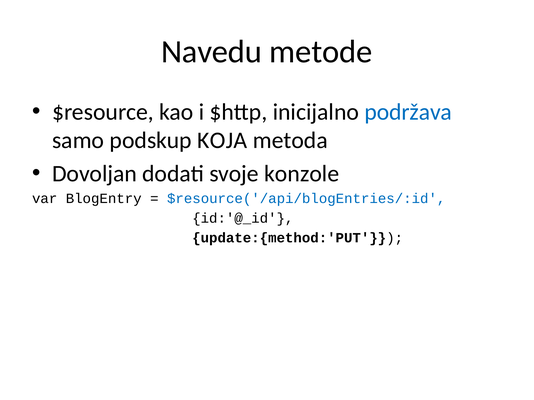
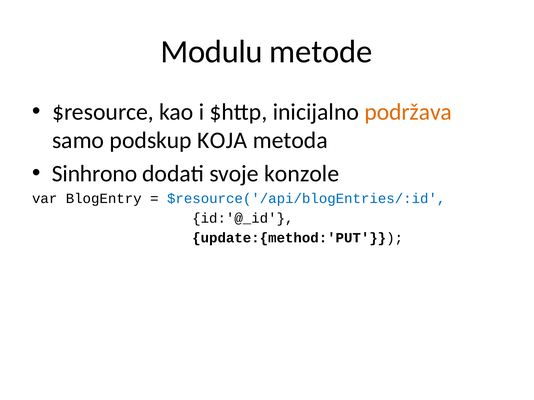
Navedu: Navedu -> Modulu
podržava colour: blue -> orange
Dovoljan: Dovoljan -> Sinhrono
